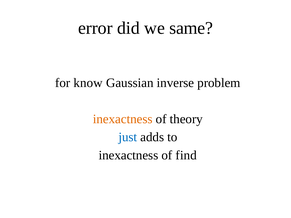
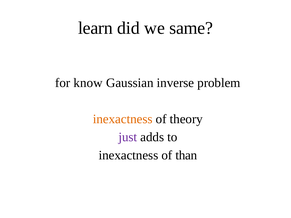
error: error -> learn
just colour: blue -> purple
find: find -> than
